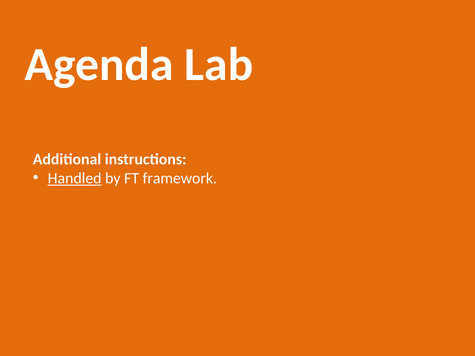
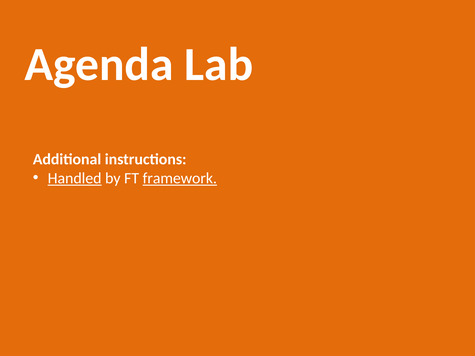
framework underline: none -> present
